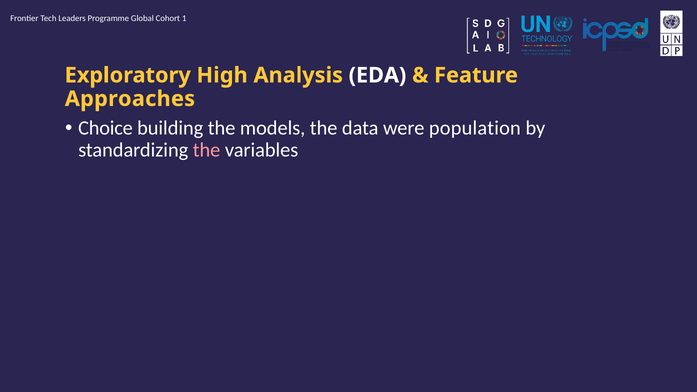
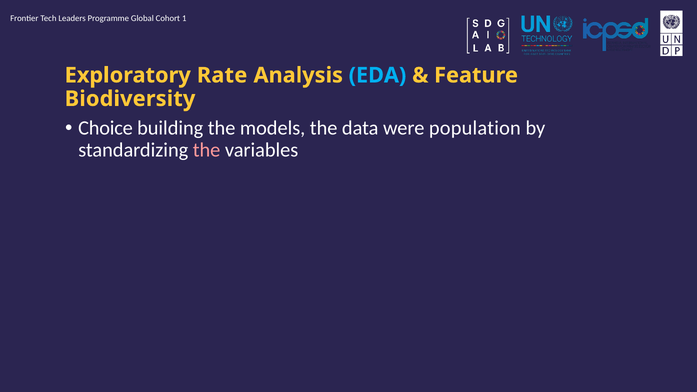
High: High -> Rate
EDA colour: white -> light blue
Approaches: Approaches -> Biodiversity
